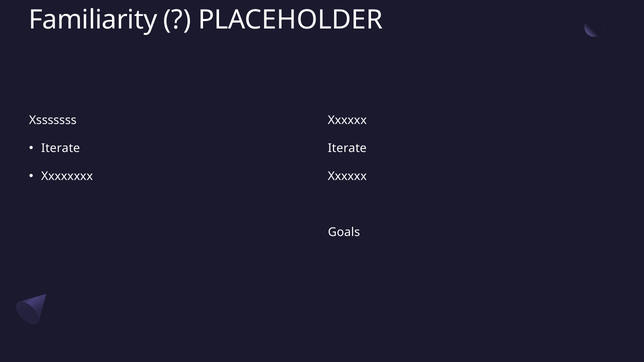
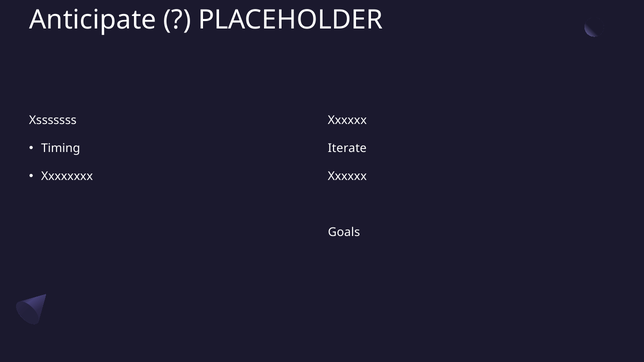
Familiarity: Familiarity -> Anticipate
Iterate at (61, 148): Iterate -> Timing
